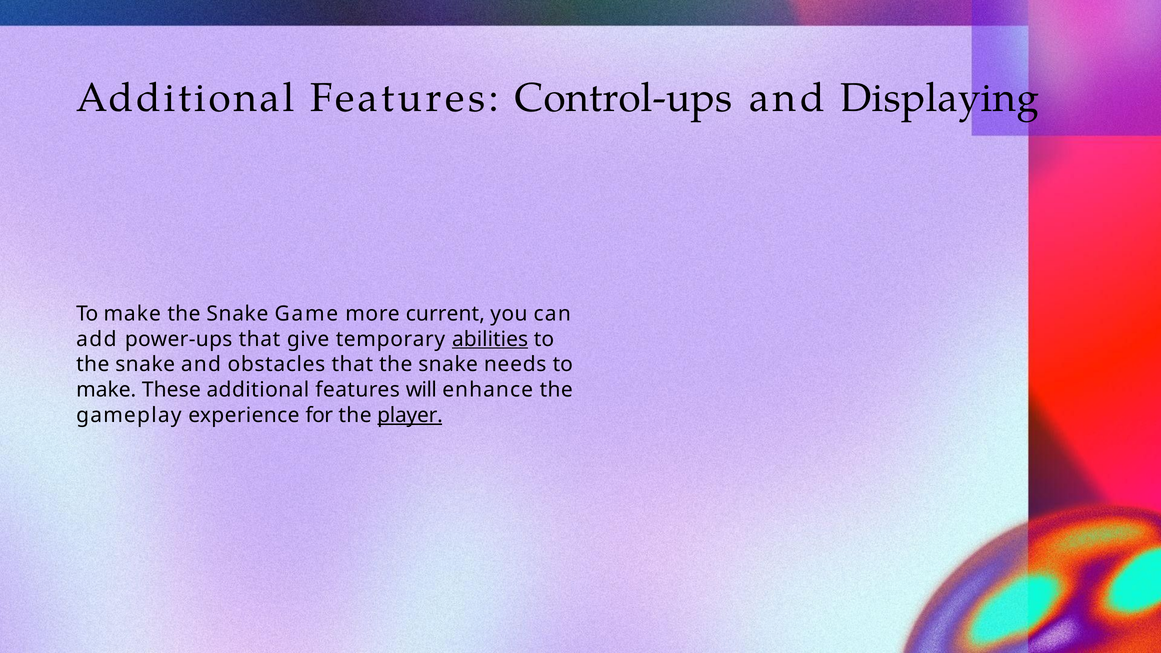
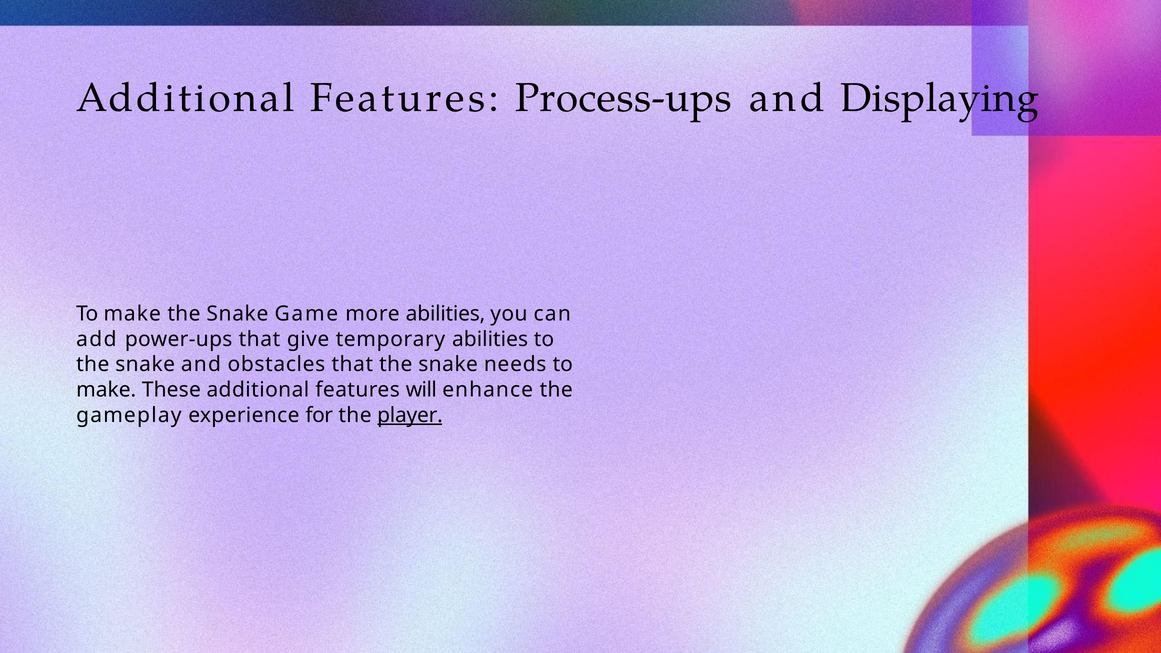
Control-ups: Control-ups -> Process-ups
more current: current -> abilities
abilities at (490, 339) underline: present -> none
